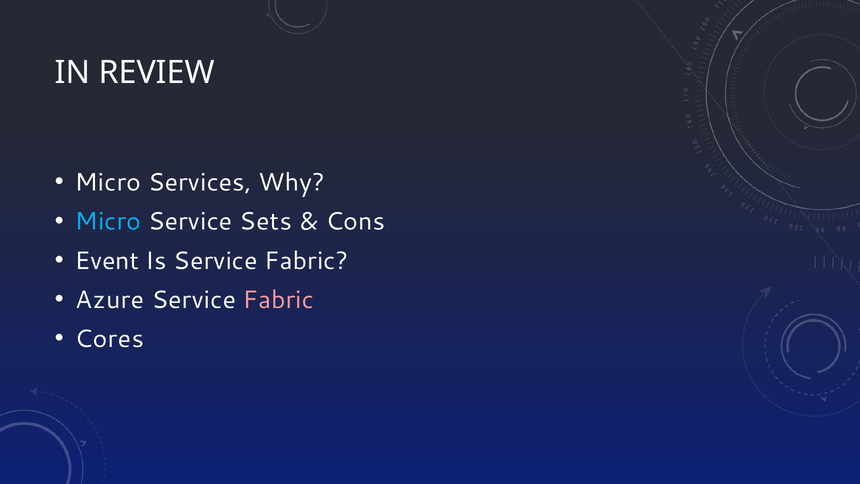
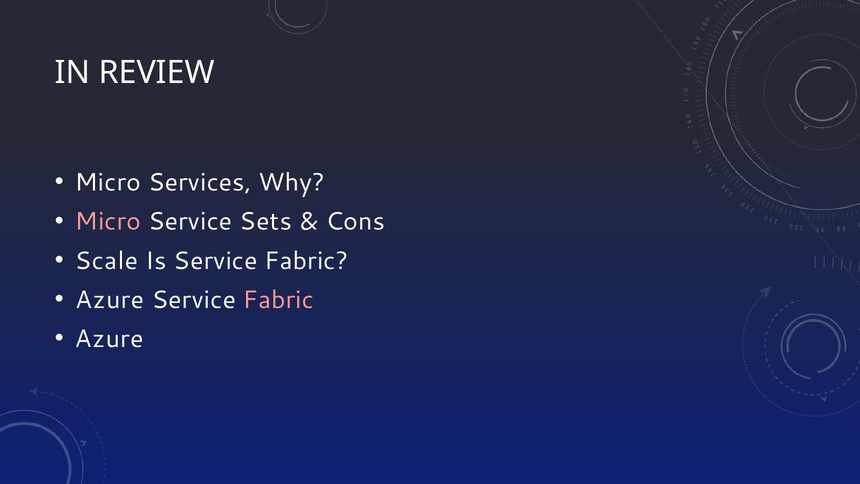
Micro at (108, 222) colour: light blue -> pink
Event: Event -> Scale
Cores at (109, 339): Cores -> Azure
